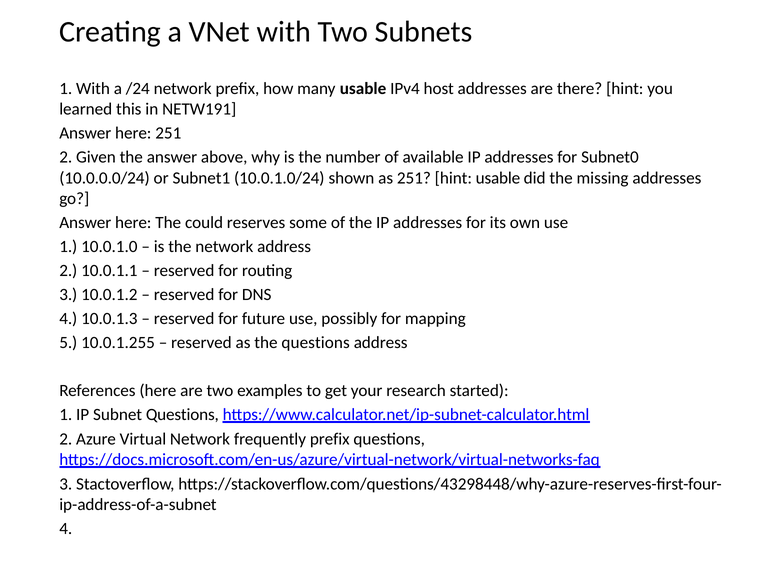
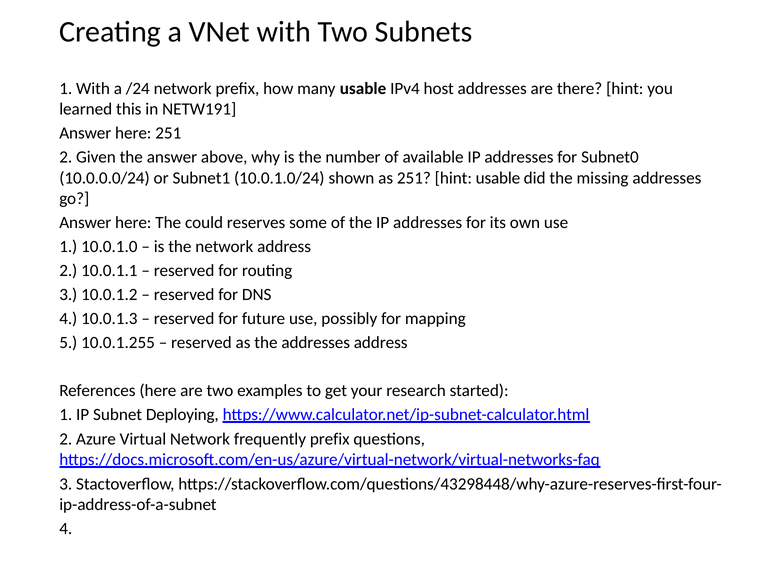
the questions: questions -> addresses
Subnet Questions: Questions -> Deploying
